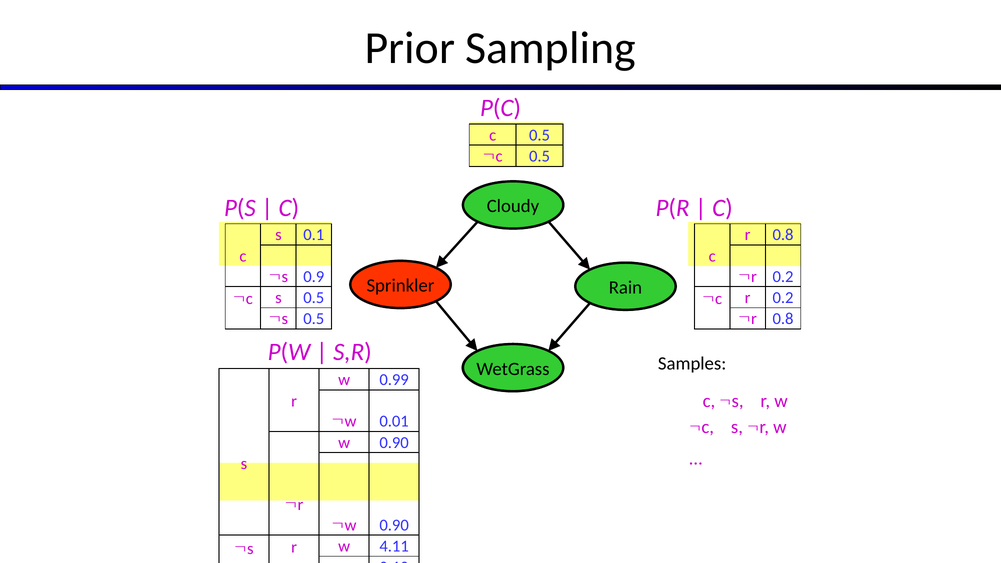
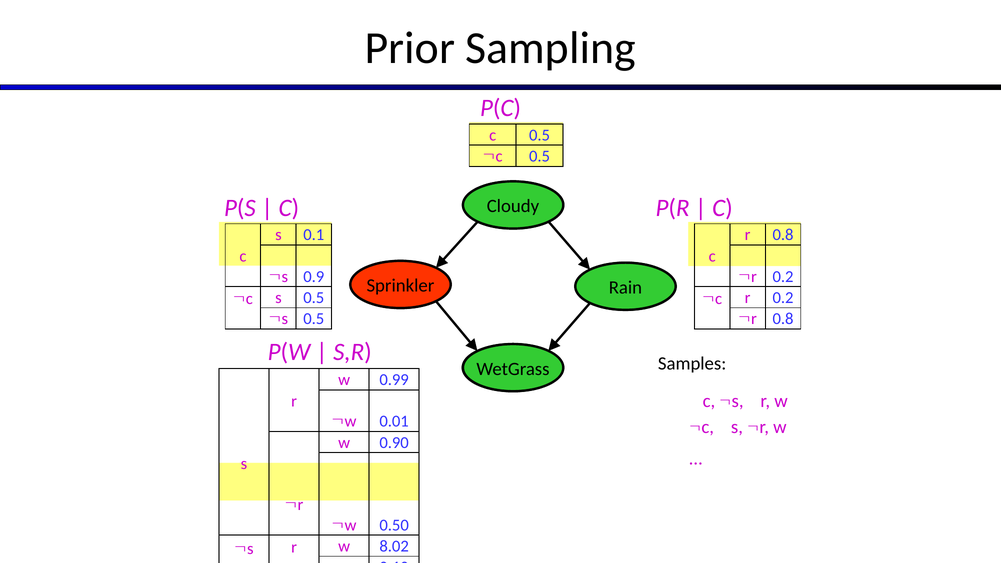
w 0.90: 0.90 -> 0.50
4.11: 4.11 -> 8.02
